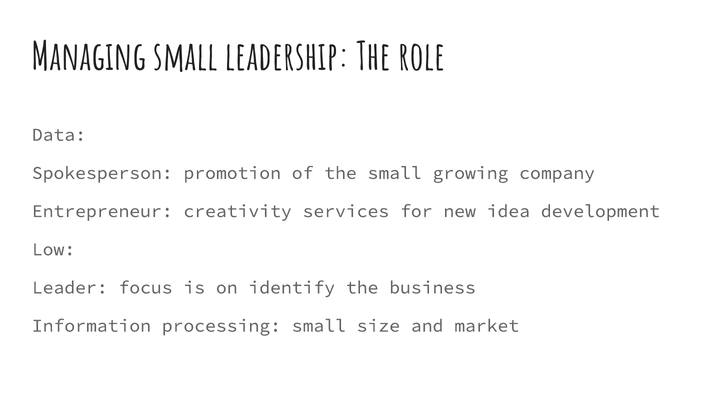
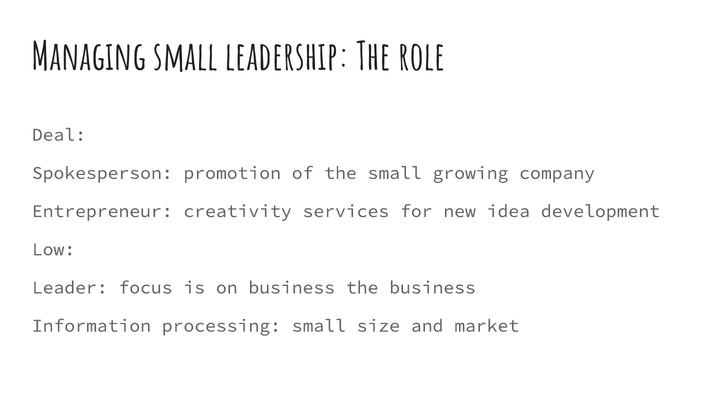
Data: Data -> Deal
on identify: identify -> business
